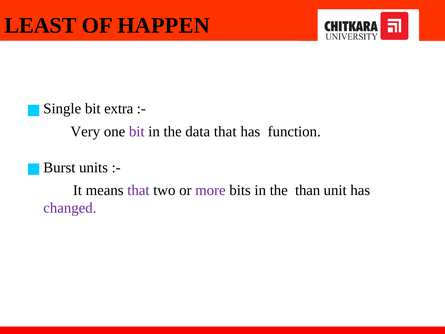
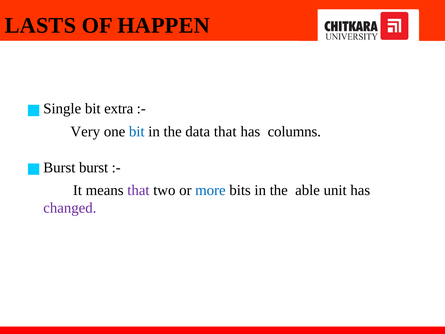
LEAST: LEAST -> LASTS
bit at (137, 131) colour: purple -> blue
function: function -> columns
units: units -> burst
more colour: purple -> blue
than: than -> able
